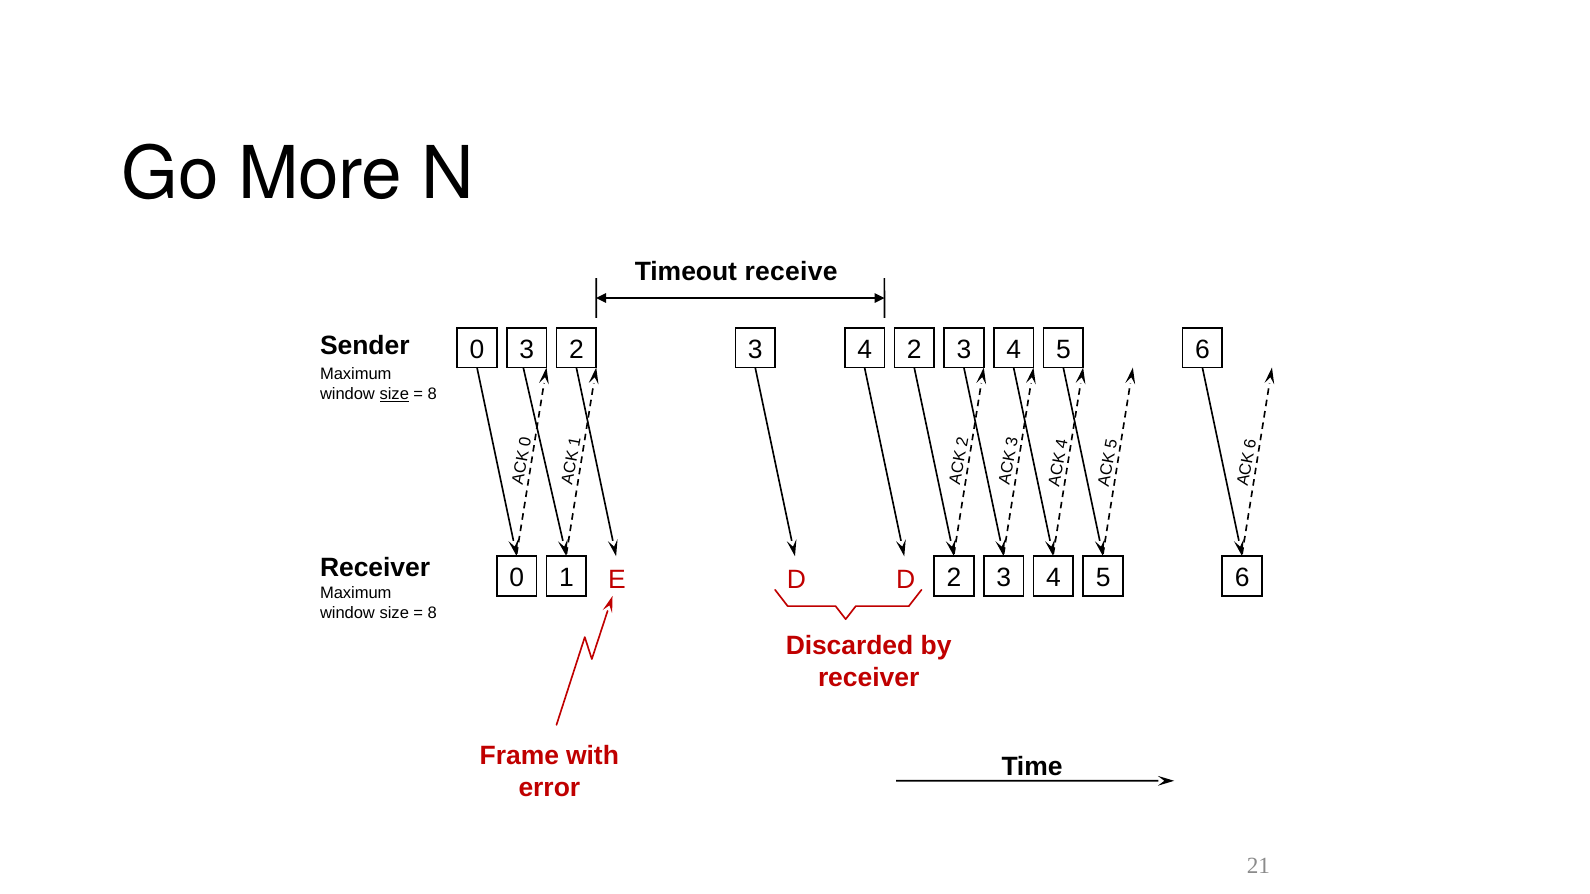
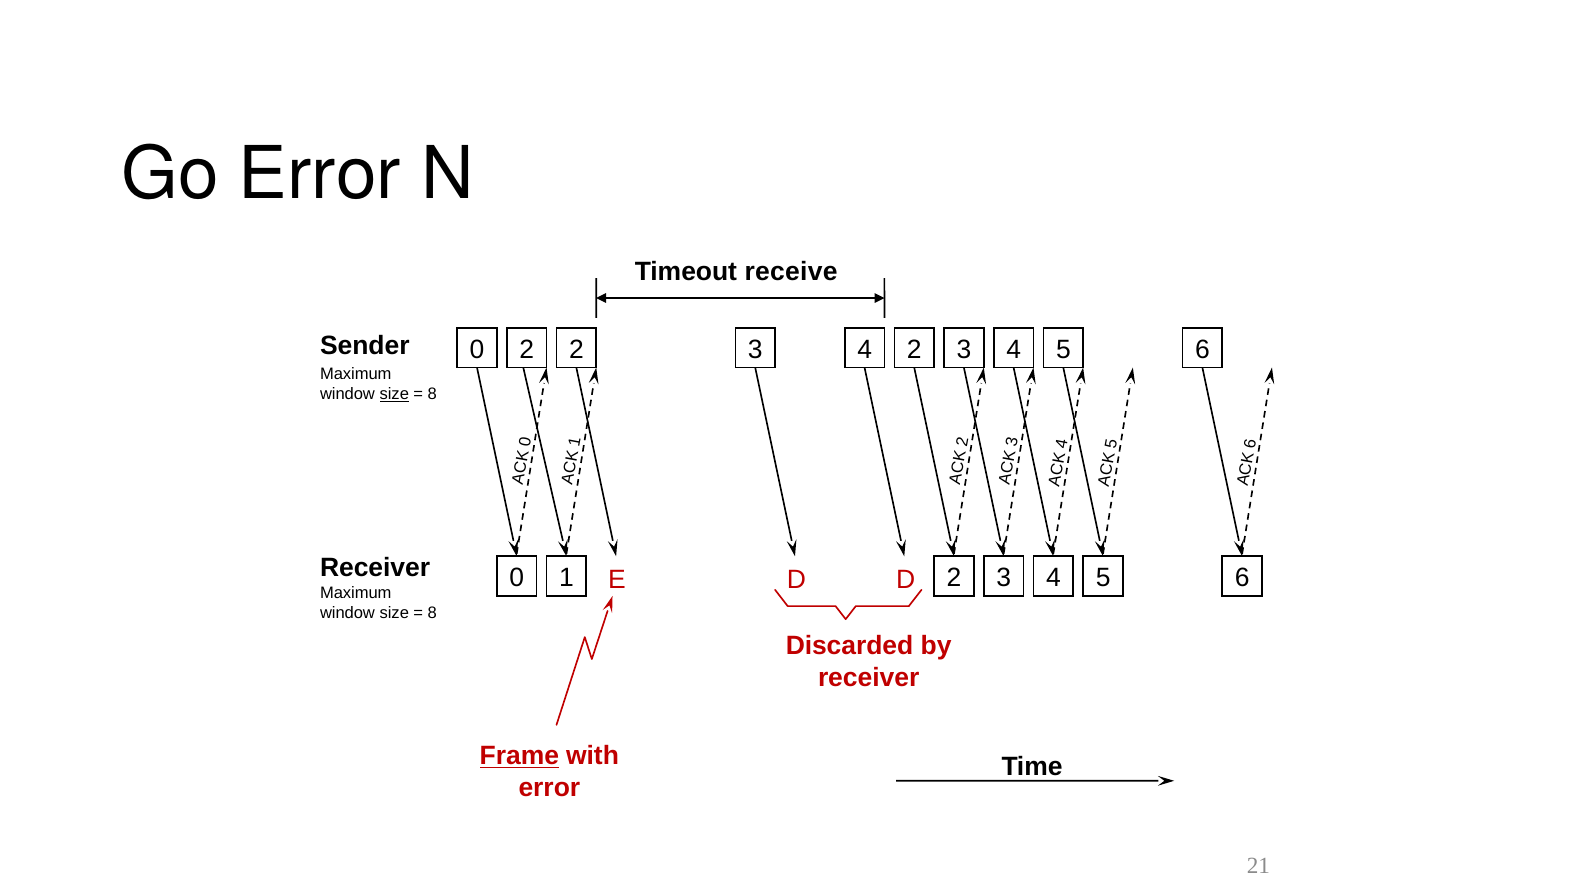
Go More: More -> Error
0 3: 3 -> 2
Frame underline: none -> present
